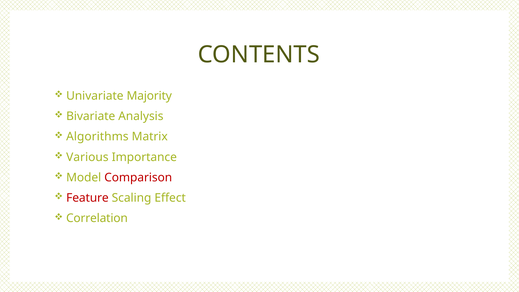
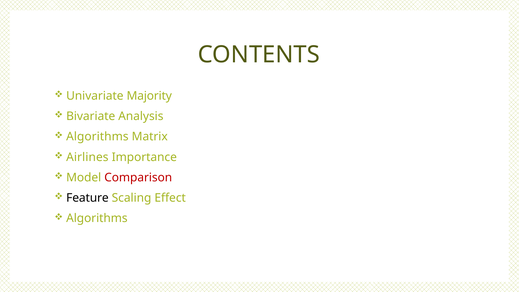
Various: Various -> Airlines
Feature colour: red -> black
Correlation at (97, 218): Correlation -> Algorithms
